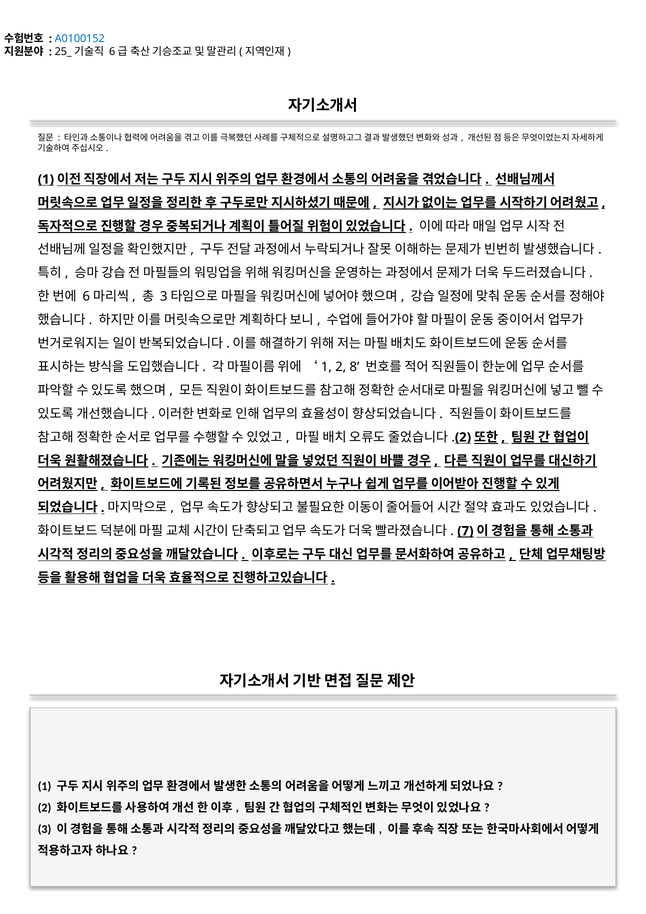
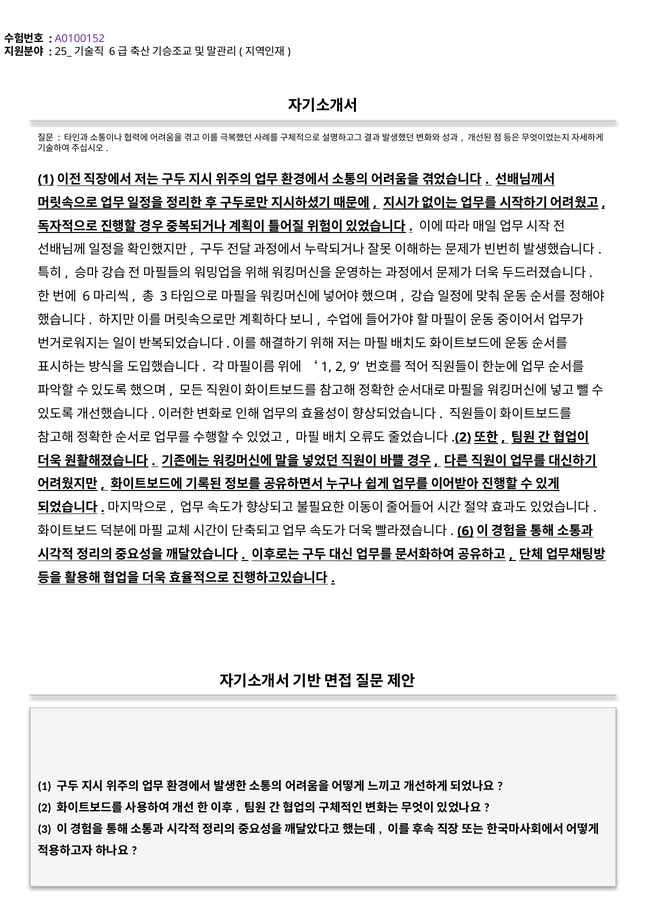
A0100152 colour: blue -> purple
8: 8 -> 9
7: 7 -> 6
